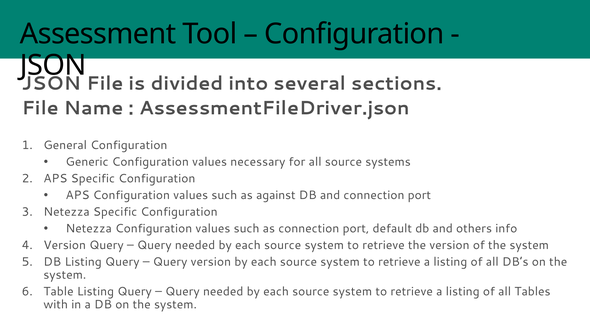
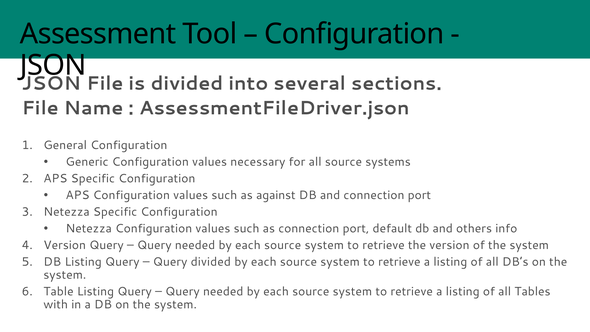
Query version: version -> divided
